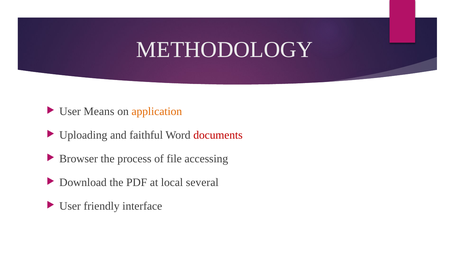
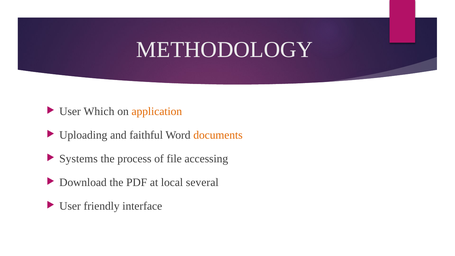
Means: Means -> Which
documents colour: red -> orange
Browser: Browser -> Systems
